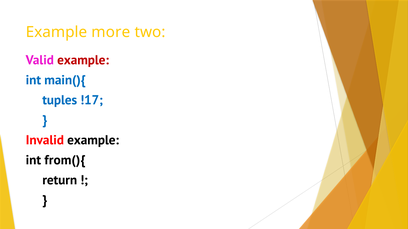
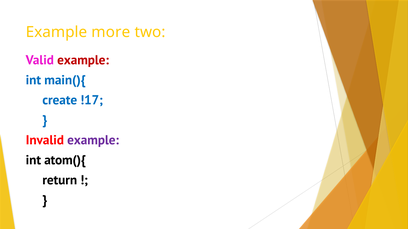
tuples: tuples -> create
example at (93, 140) colour: black -> purple
from(){: from(){ -> atom(){
